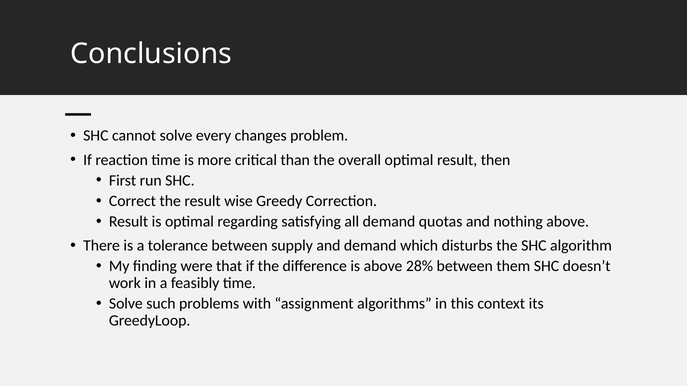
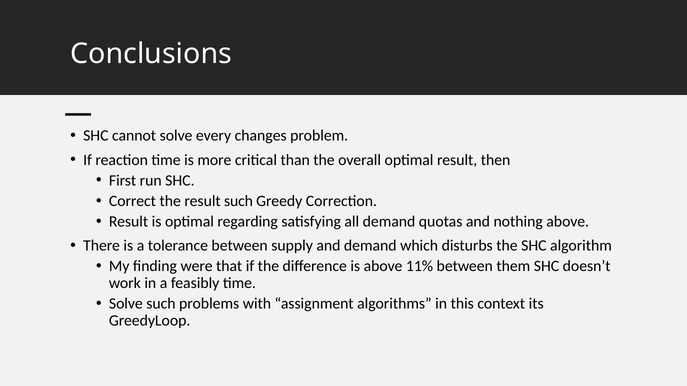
result wise: wise -> such
28%: 28% -> 11%
